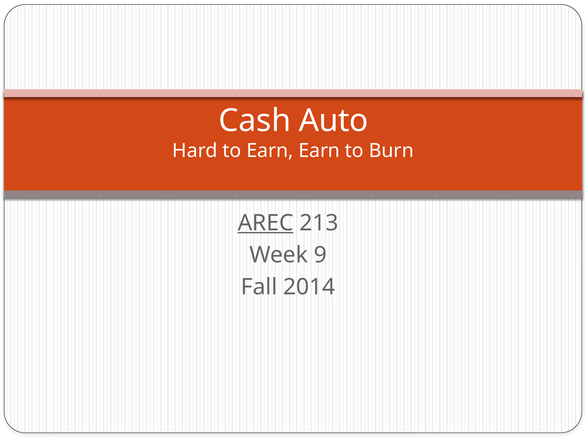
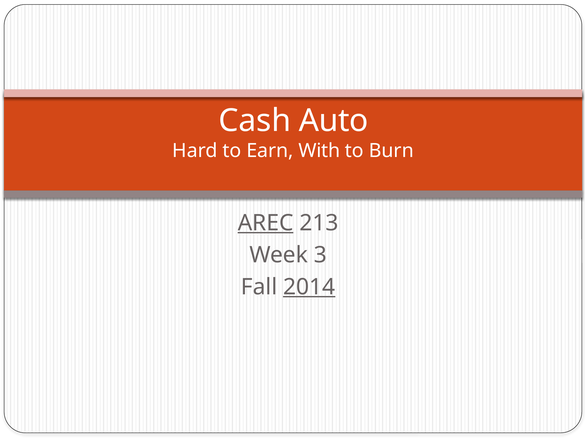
Earn Earn: Earn -> With
9: 9 -> 3
2014 underline: none -> present
